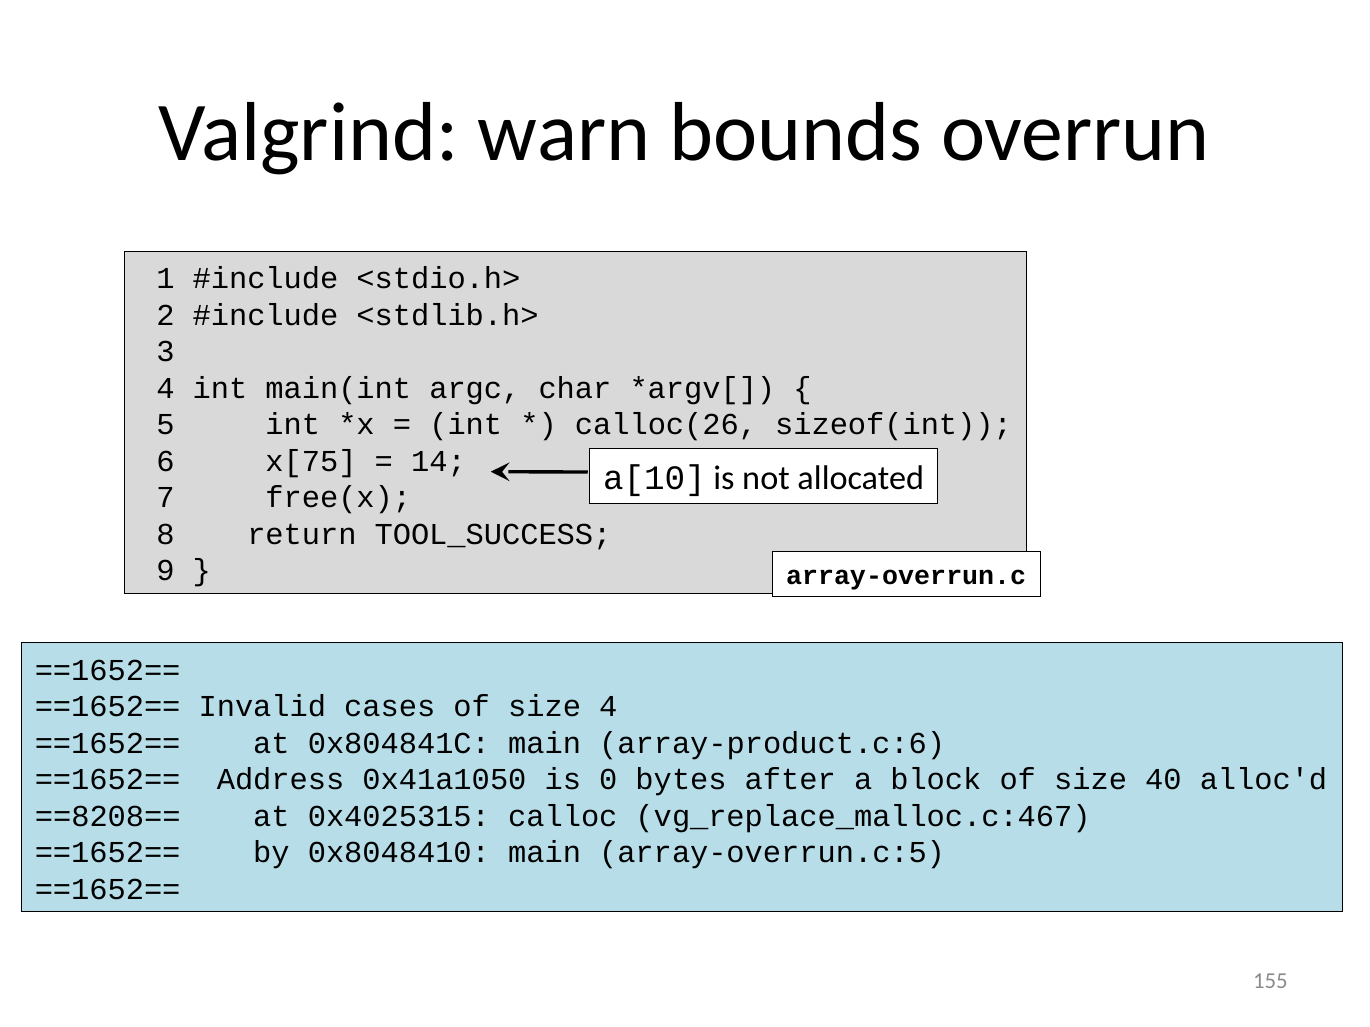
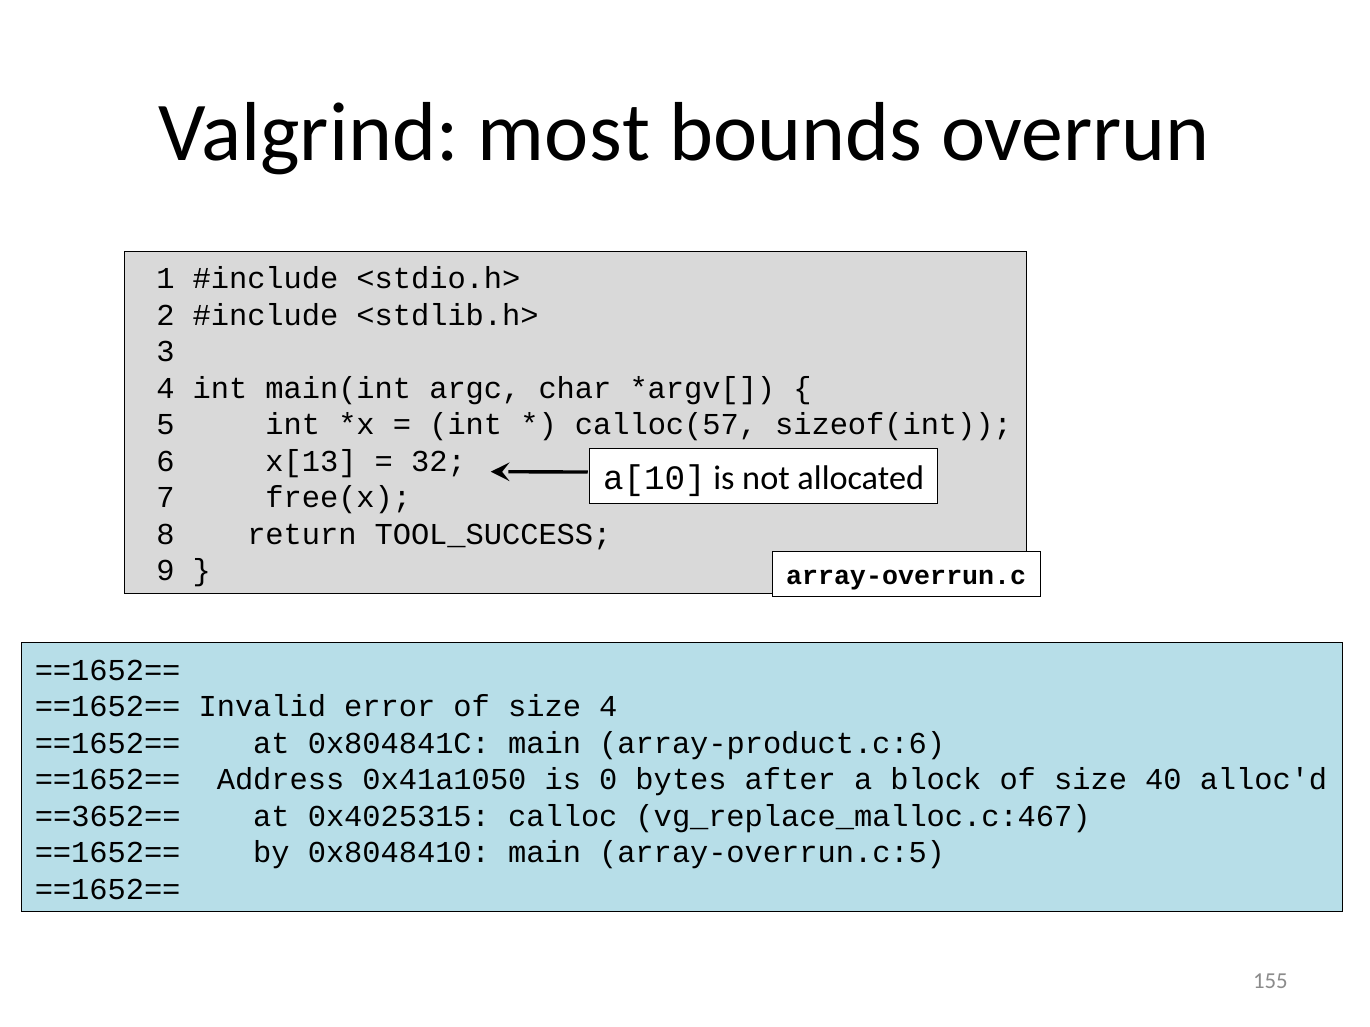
warn: warn -> most
calloc(26: calloc(26 -> calloc(57
x[75: x[75 -> x[13
14: 14 -> 32
cases: cases -> error
==8208==: ==8208== -> ==3652==
